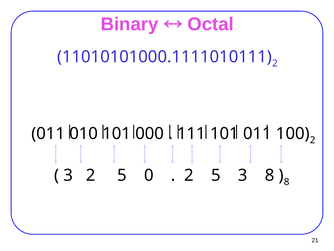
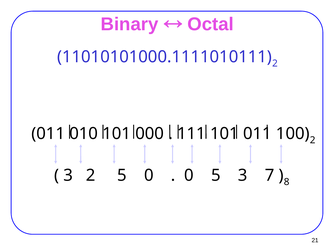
2 at (189, 175): 2 -> 0
3 8: 8 -> 7
